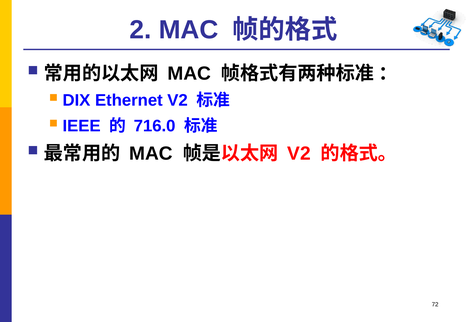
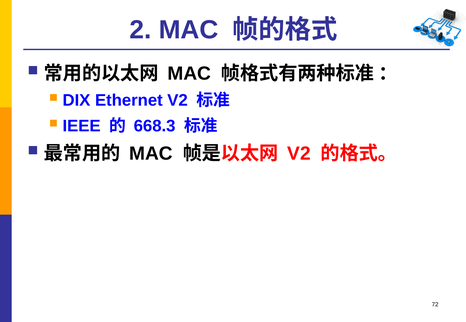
716.0: 716.0 -> 668.3
